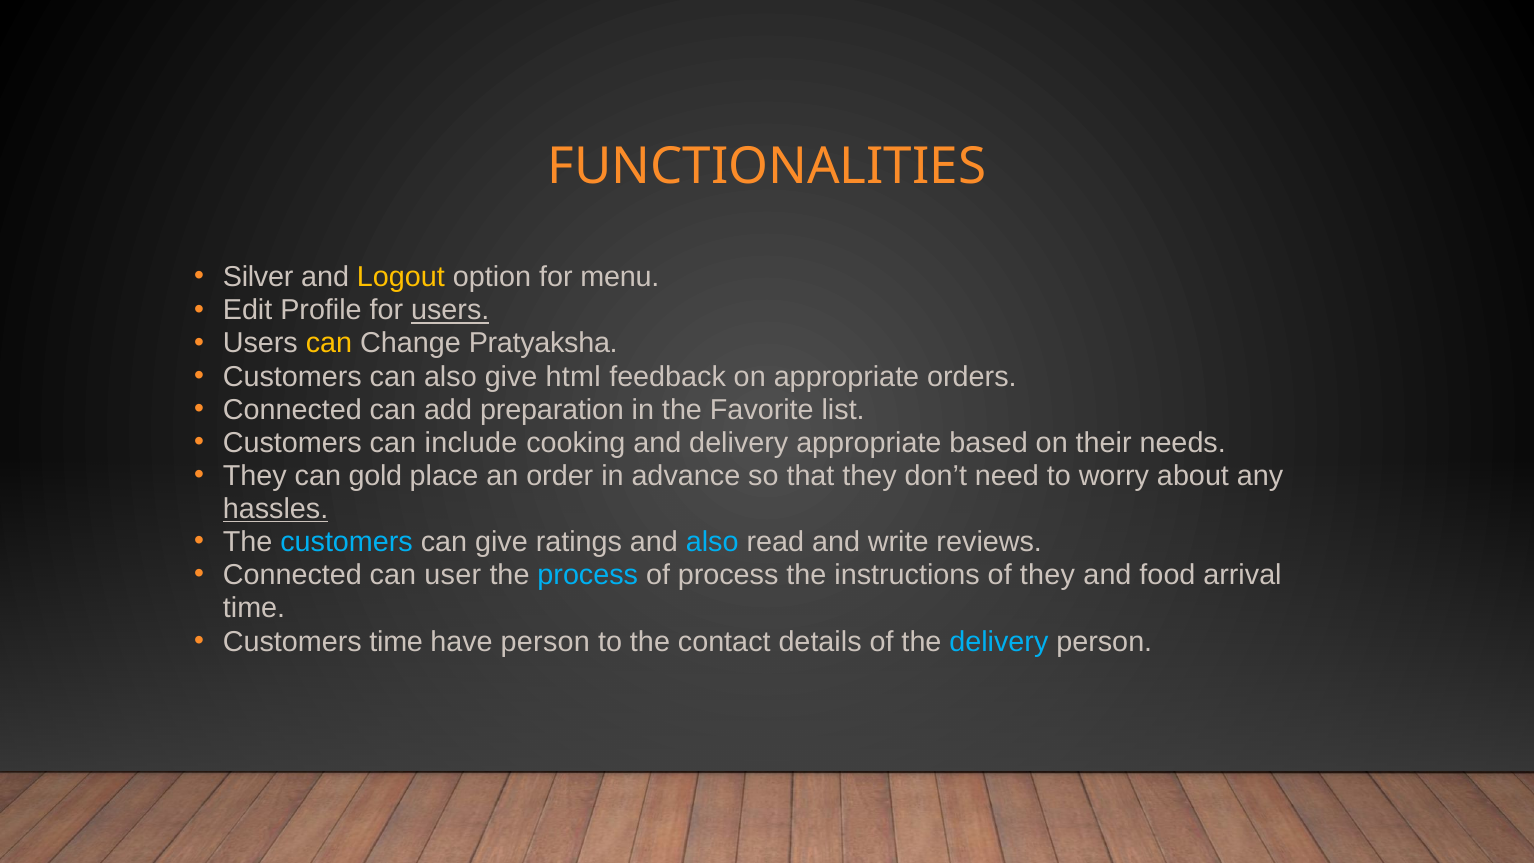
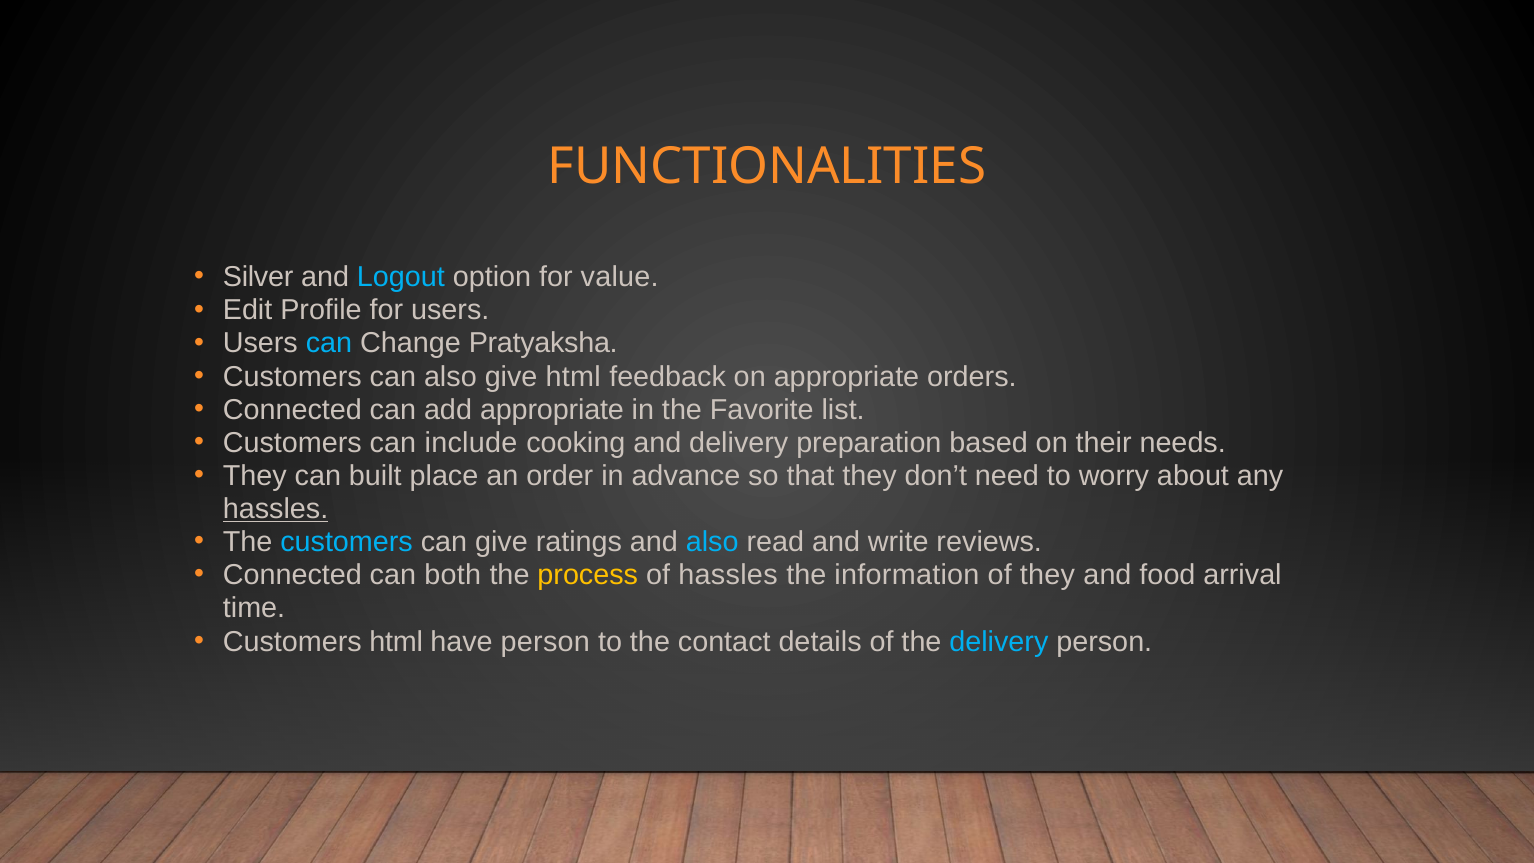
Logout colour: yellow -> light blue
menu: menu -> value
users at (450, 310) underline: present -> none
can at (329, 343) colour: yellow -> light blue
add preparation: preparation -> appropriate
delivery appropriate: appropriate -> preparation
gold: gold -> built
user: user -> both
process at (588, 575) colour: light blue -> yellow
of process: process -> hassles
instructions: instructions -> information
Customers time: time -> html
